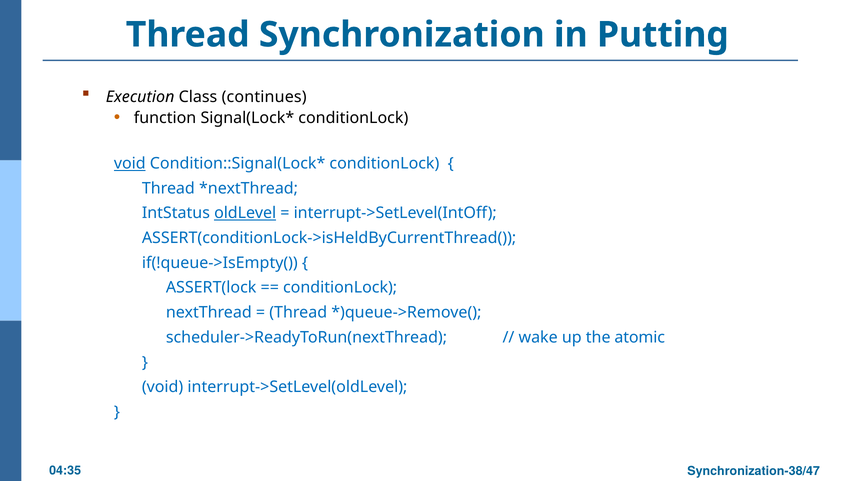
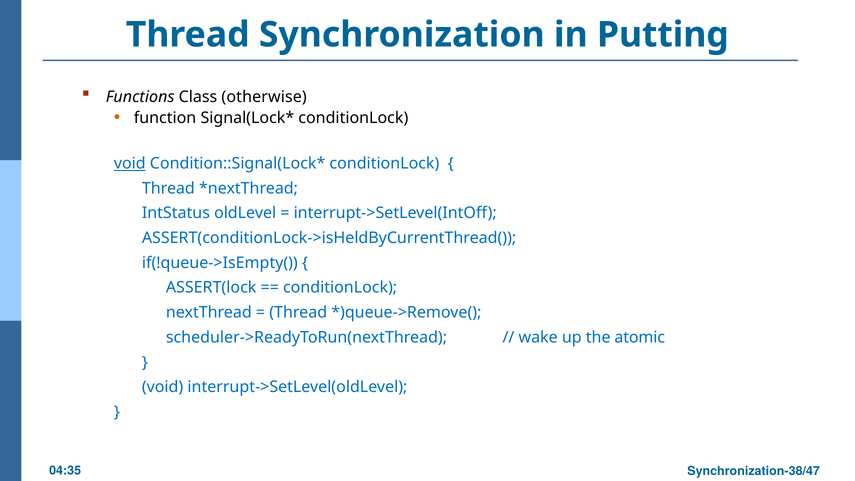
Execution: Execution -> Functions
continues: continues -> otherwise
oldLevel underline: present -> none
